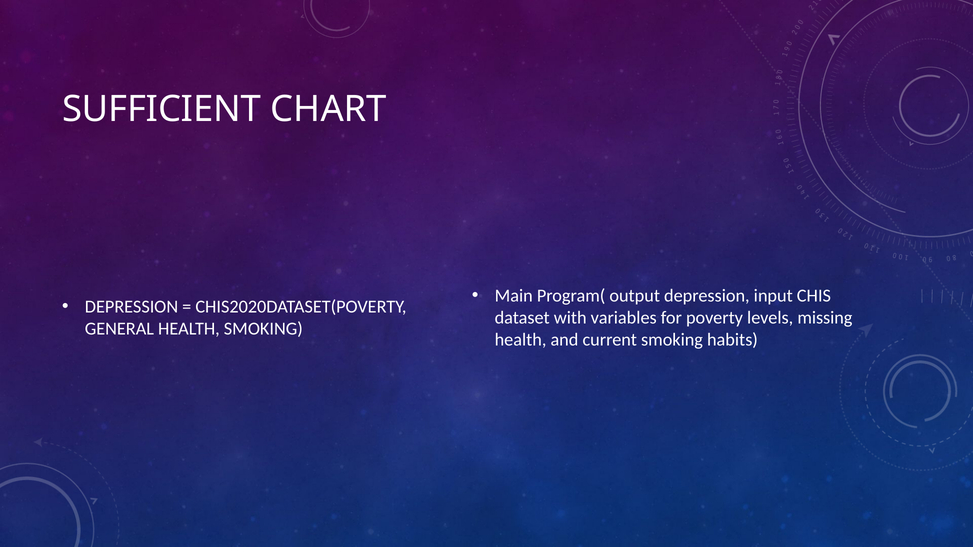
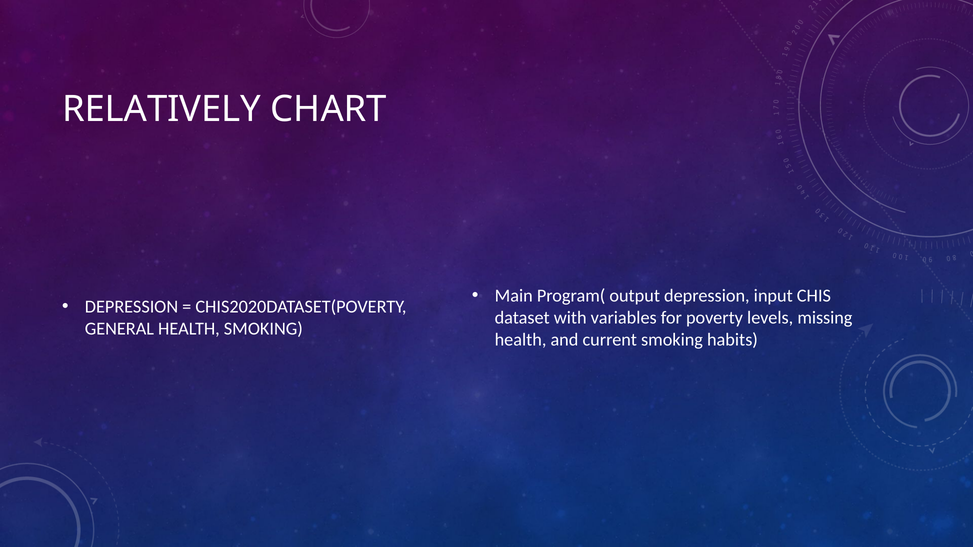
SUFFICIENT: SUFFICIENT -> RELATIVELY
